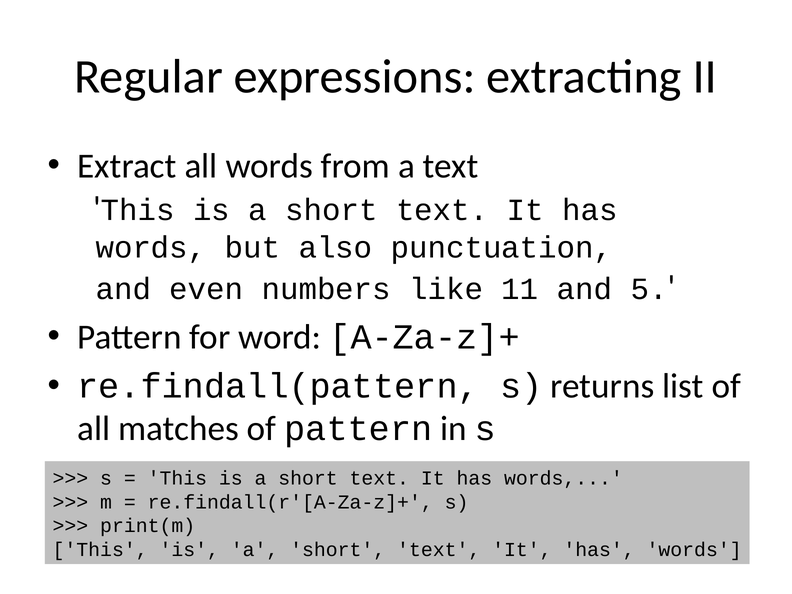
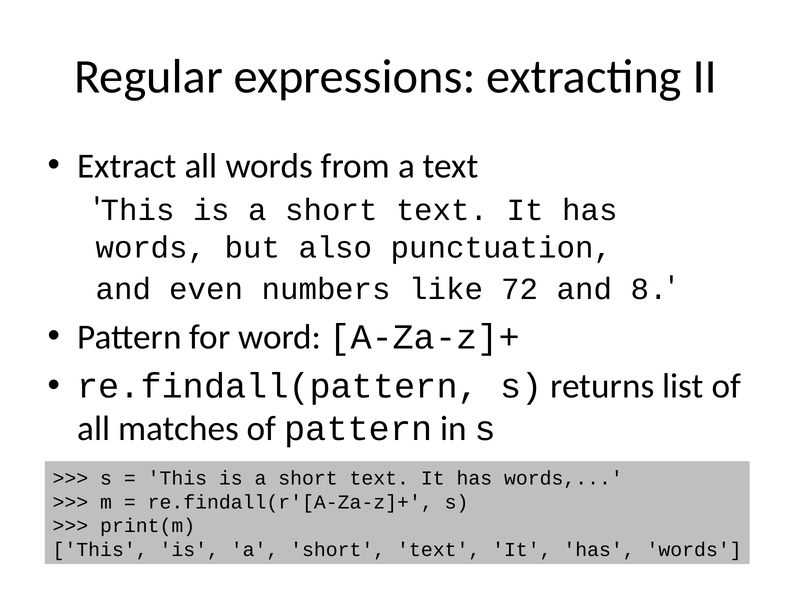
11: 11 -> 72
5: 5 -> 8
